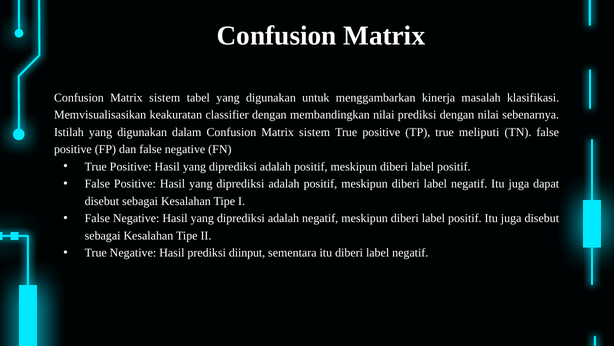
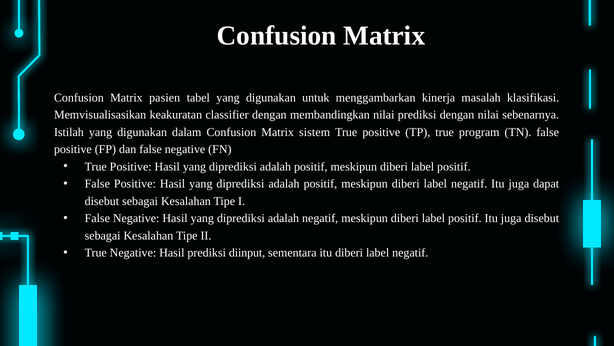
sistem at (165, 97): sistem -> pasien
meliputi: meliputi -> program
